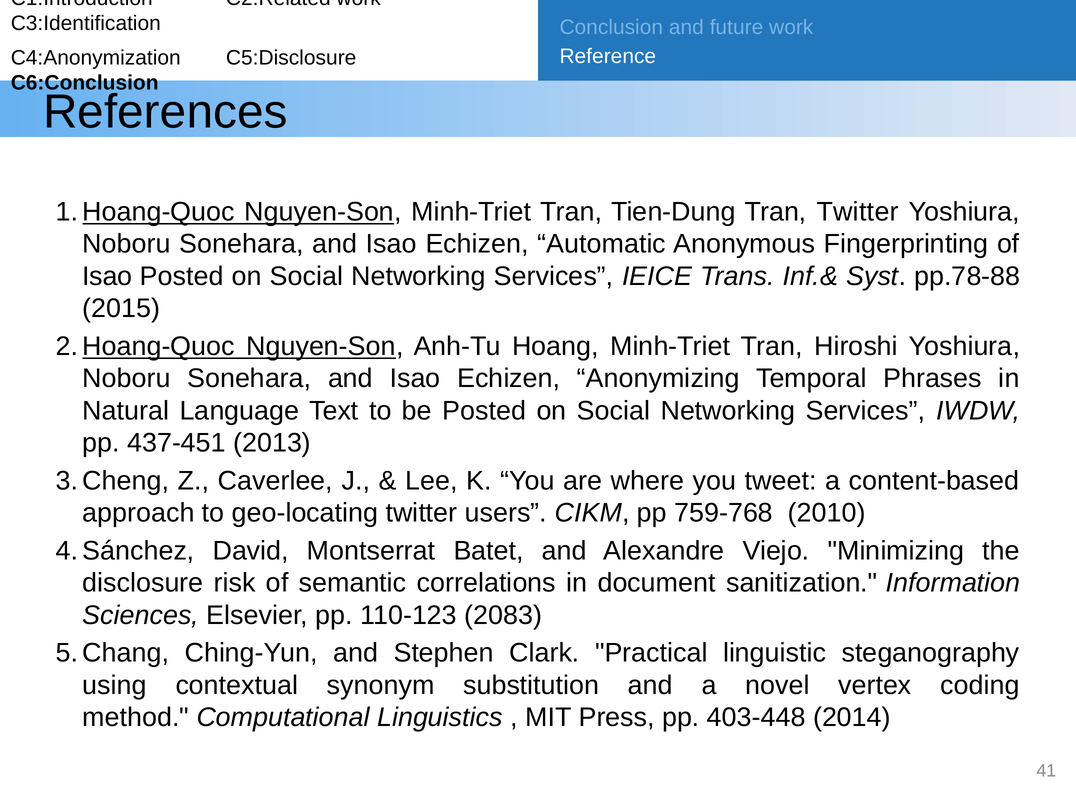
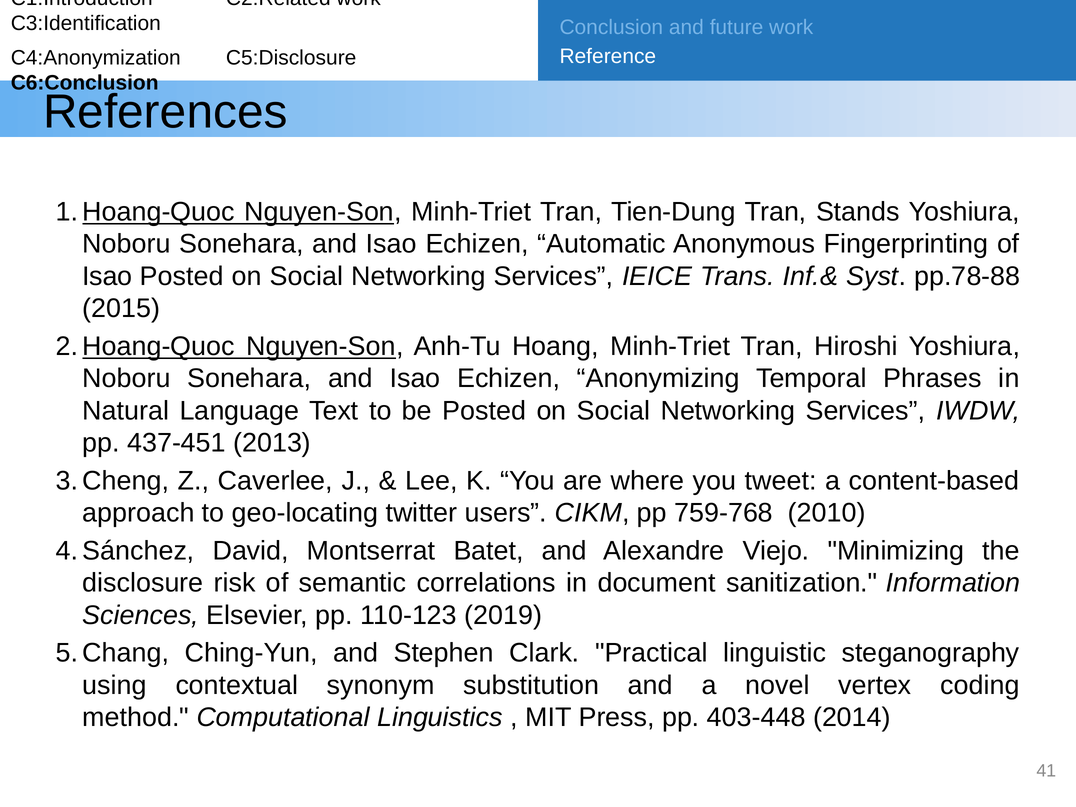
Tran Twitter: Twitter -> Stands
2083: 2083 -> 2019
